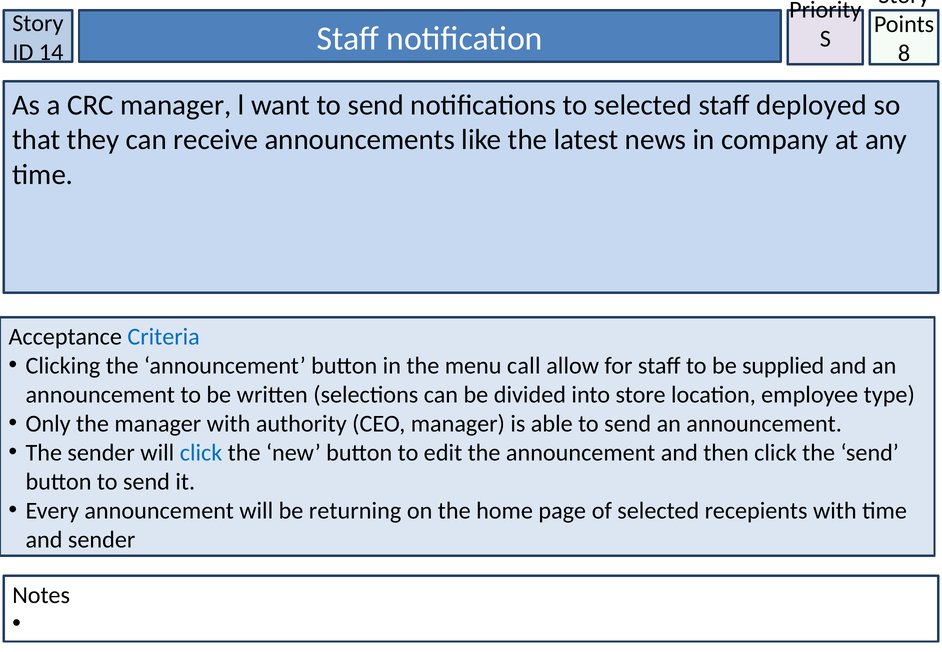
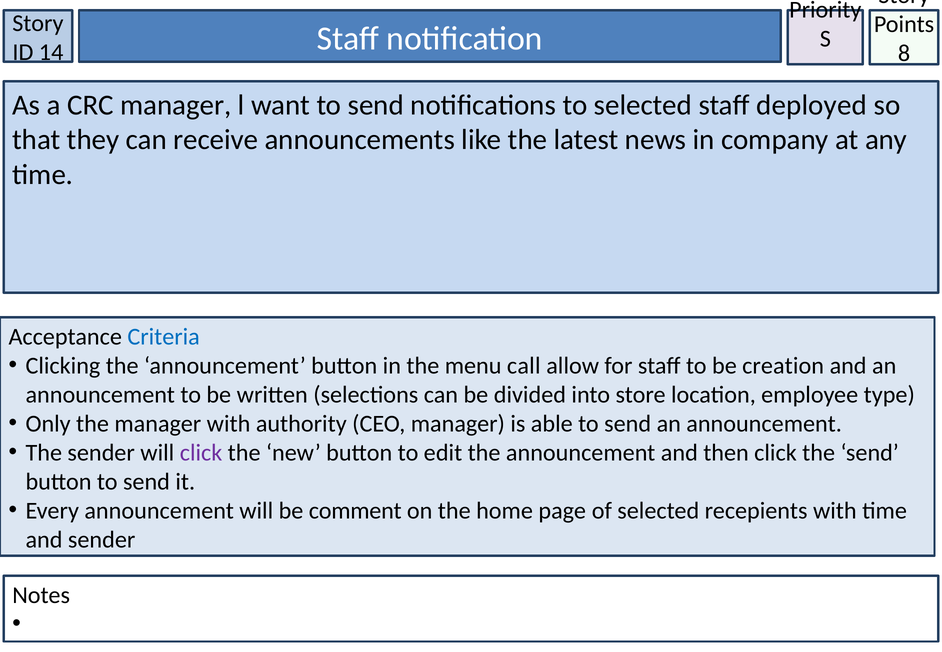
supplied: supplied -> creation
click at (201, 453) colour: blue -> purple
returning: returning -> comment
